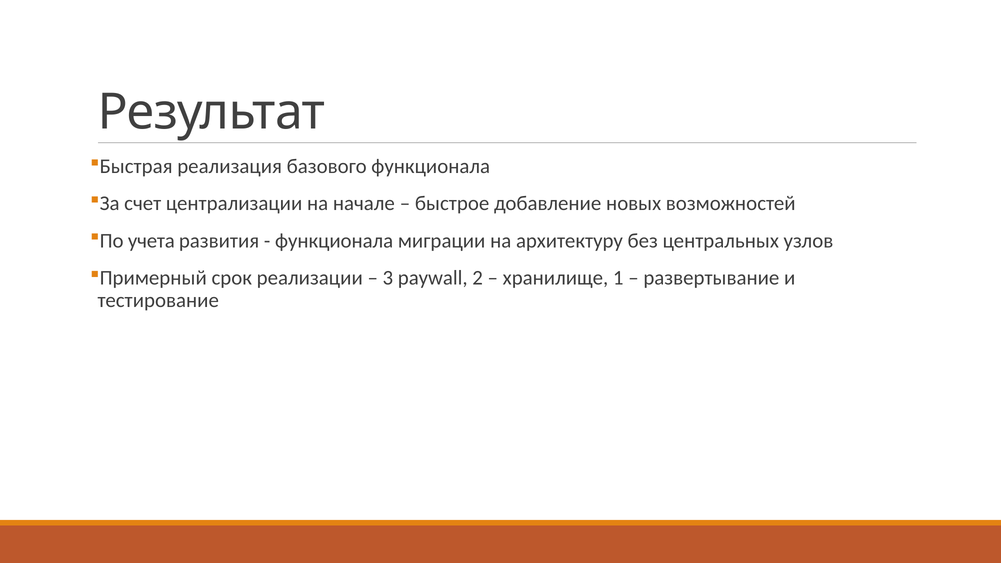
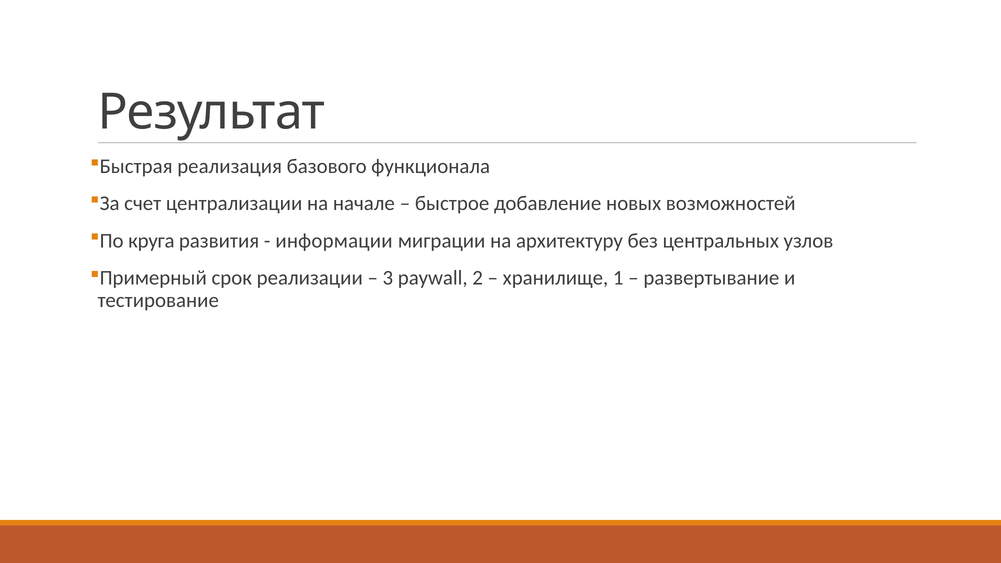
учета: учета -> круга
функционала at (334, 241): функционала -> информации
